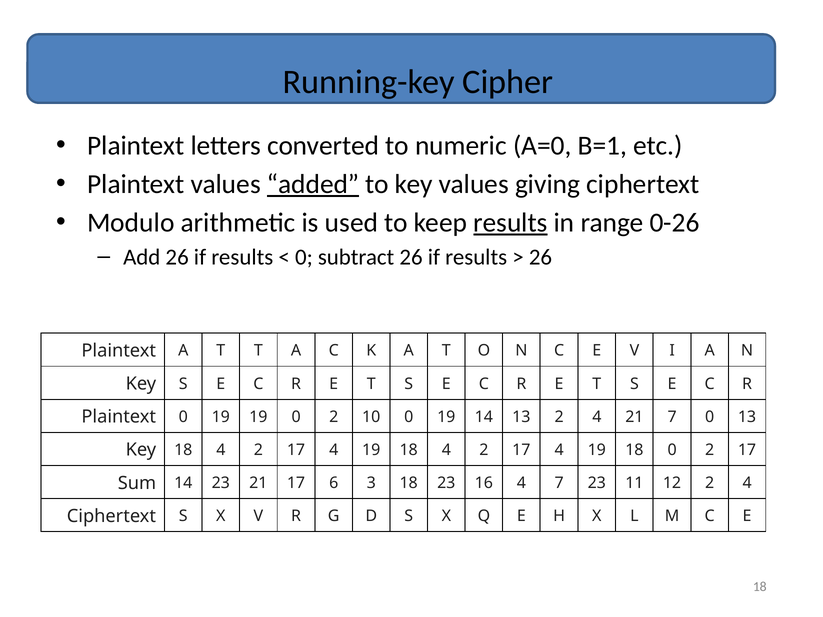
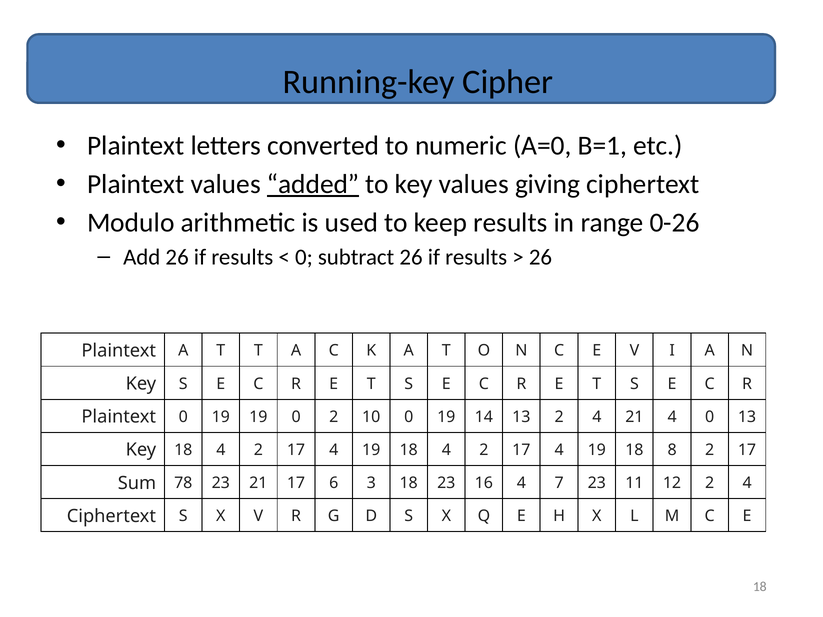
results at (510, 223) underline: present -> none
21 7: 7 -> 4
18 0: 0 -> 8
Sum 14: 14 -> 78
